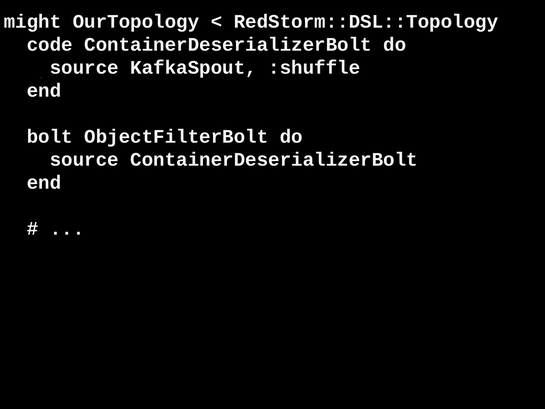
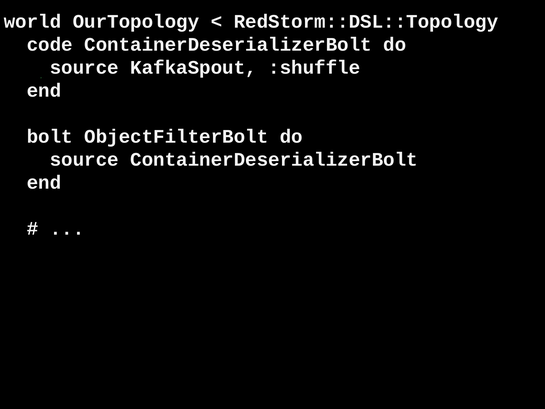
might: might -> world
